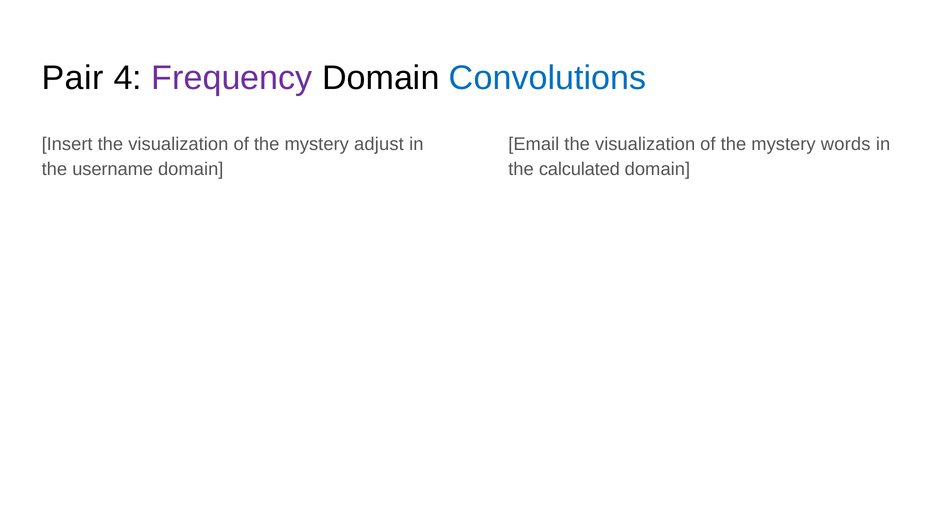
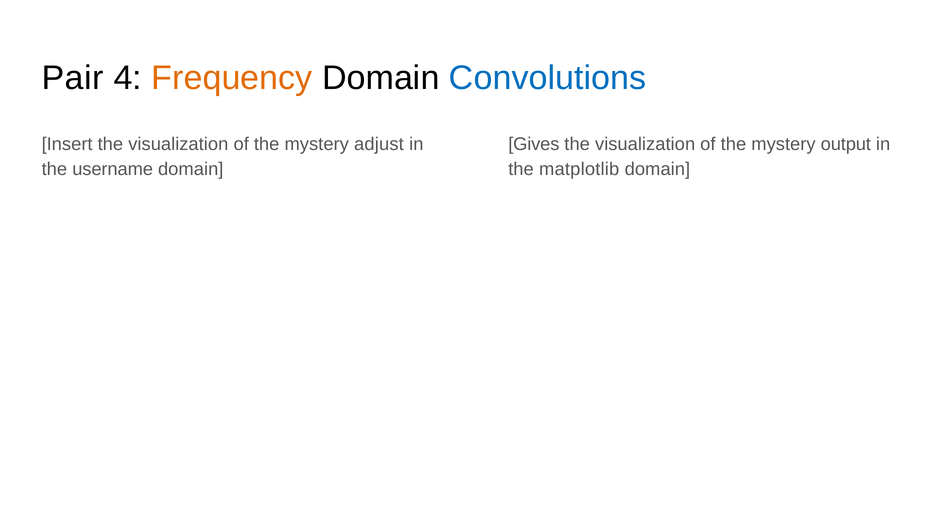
Frequency colour: purple -> orange
Email: Email -> Gives
words: words -> output
calculated: calculated -> matplotlib
